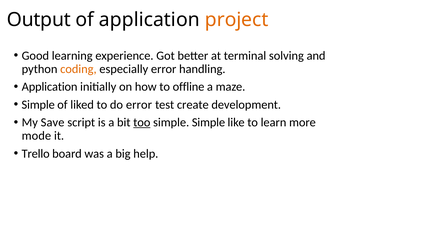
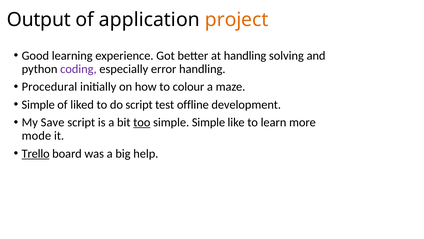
at terminal: terminal -> handling
coding colour: orange -> purple
Application at (50, 87): Application -> Procedural
offline: offline -> colour
do error: error -> script
create: create -> offline
Trello underline: none -> present
